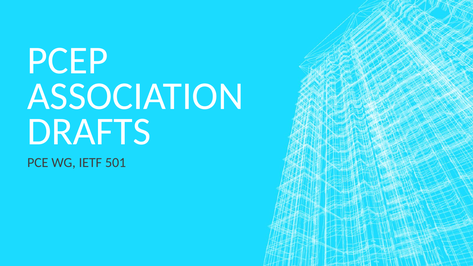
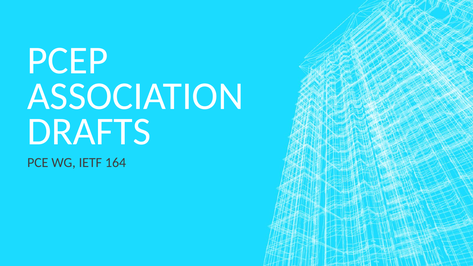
501: 501 -> 164
